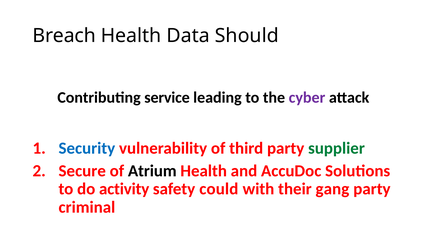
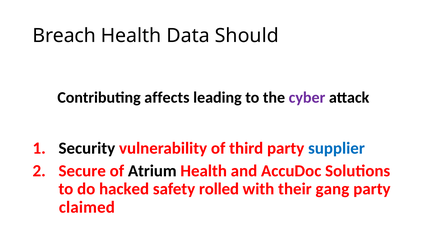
service: service -> affects
Security colour: blue -> black
supplier colour: green -> blue
activity: activity -> hacked
could: could -> rolled
criminal: criminal -> claimed
